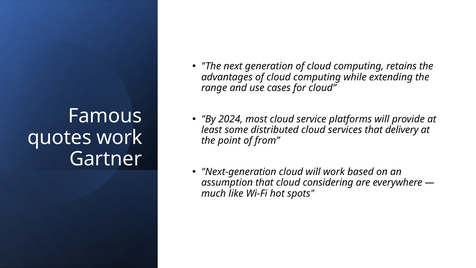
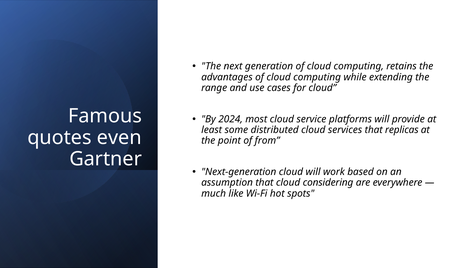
delivery: delivery -> replicas
quotes work: work -> even
